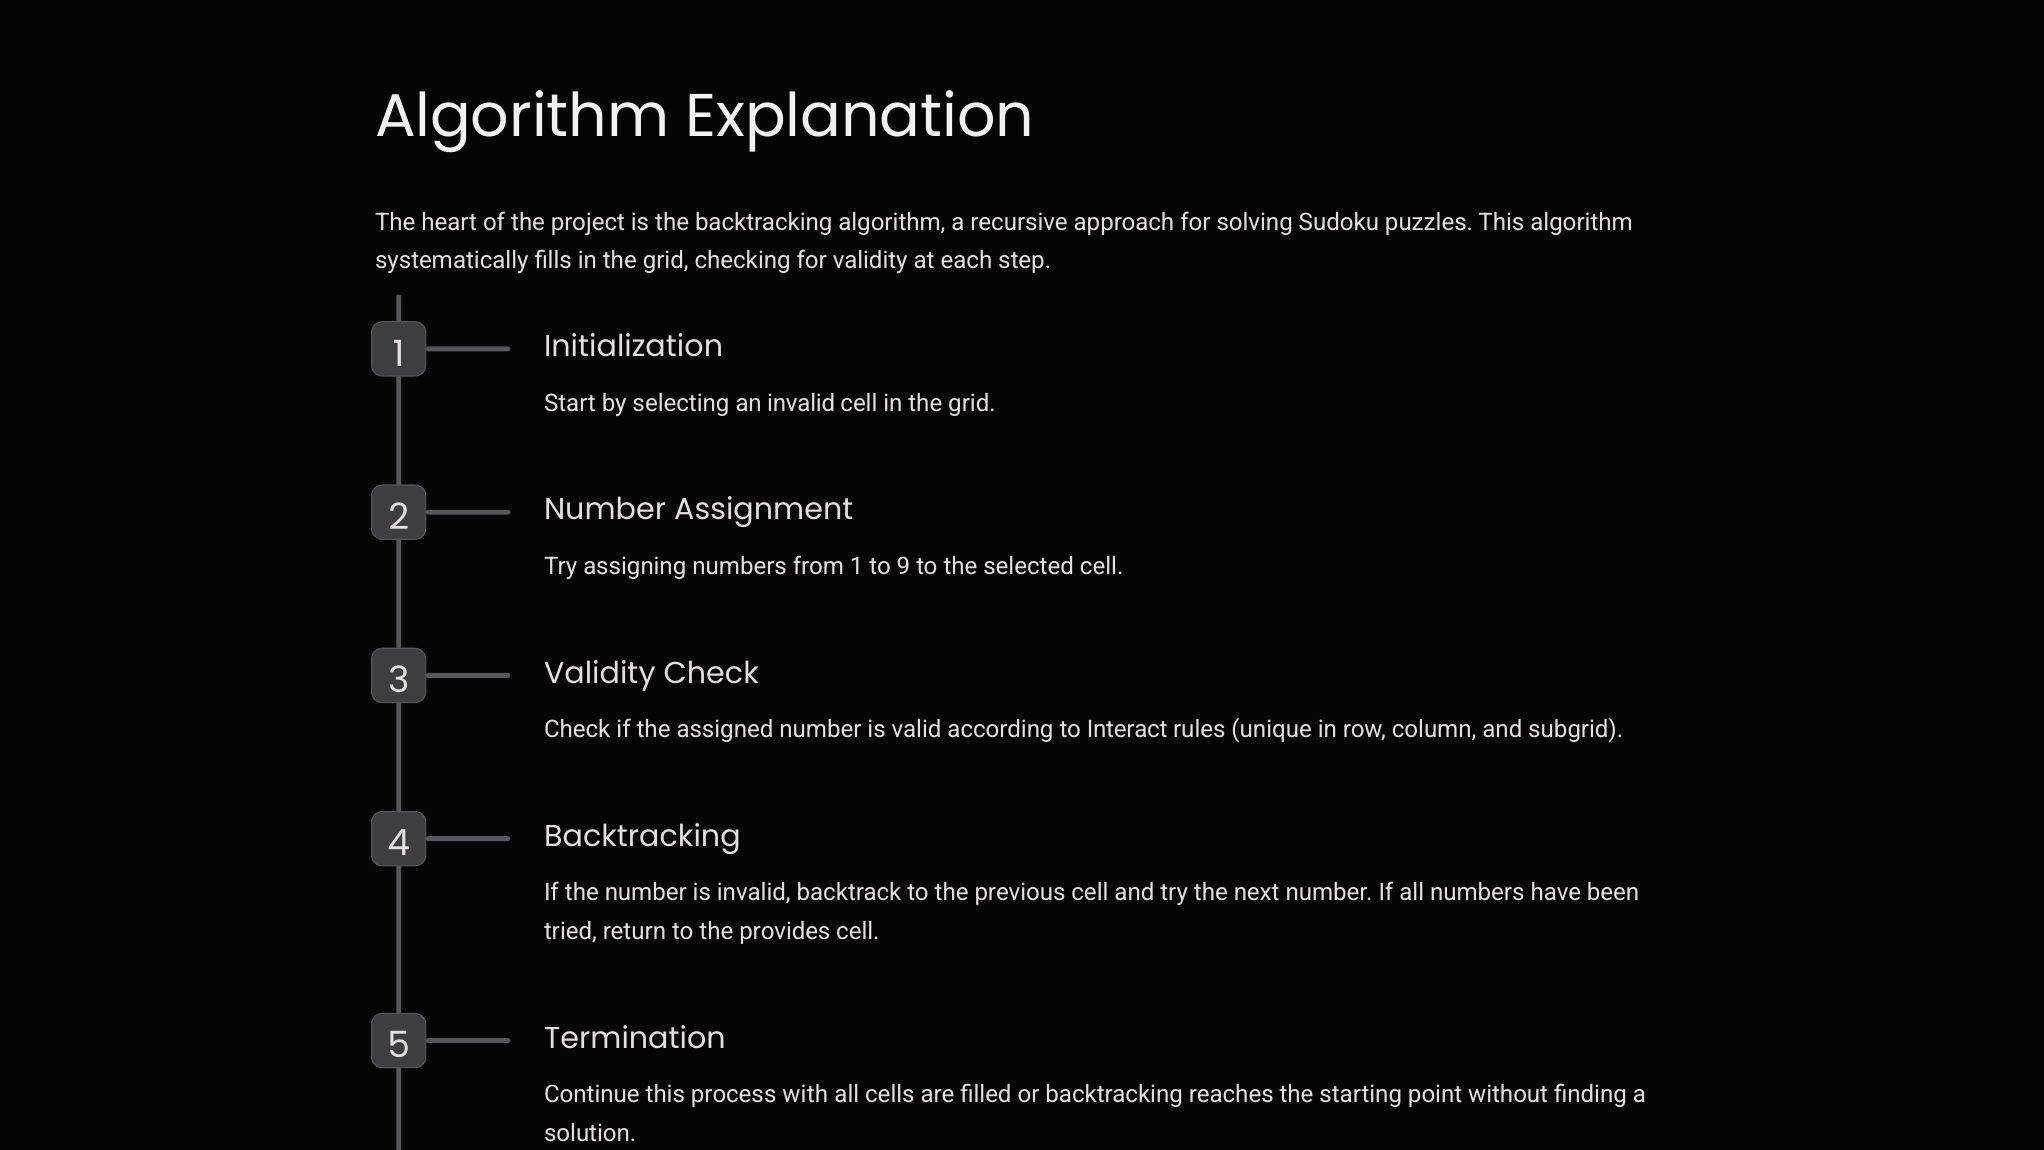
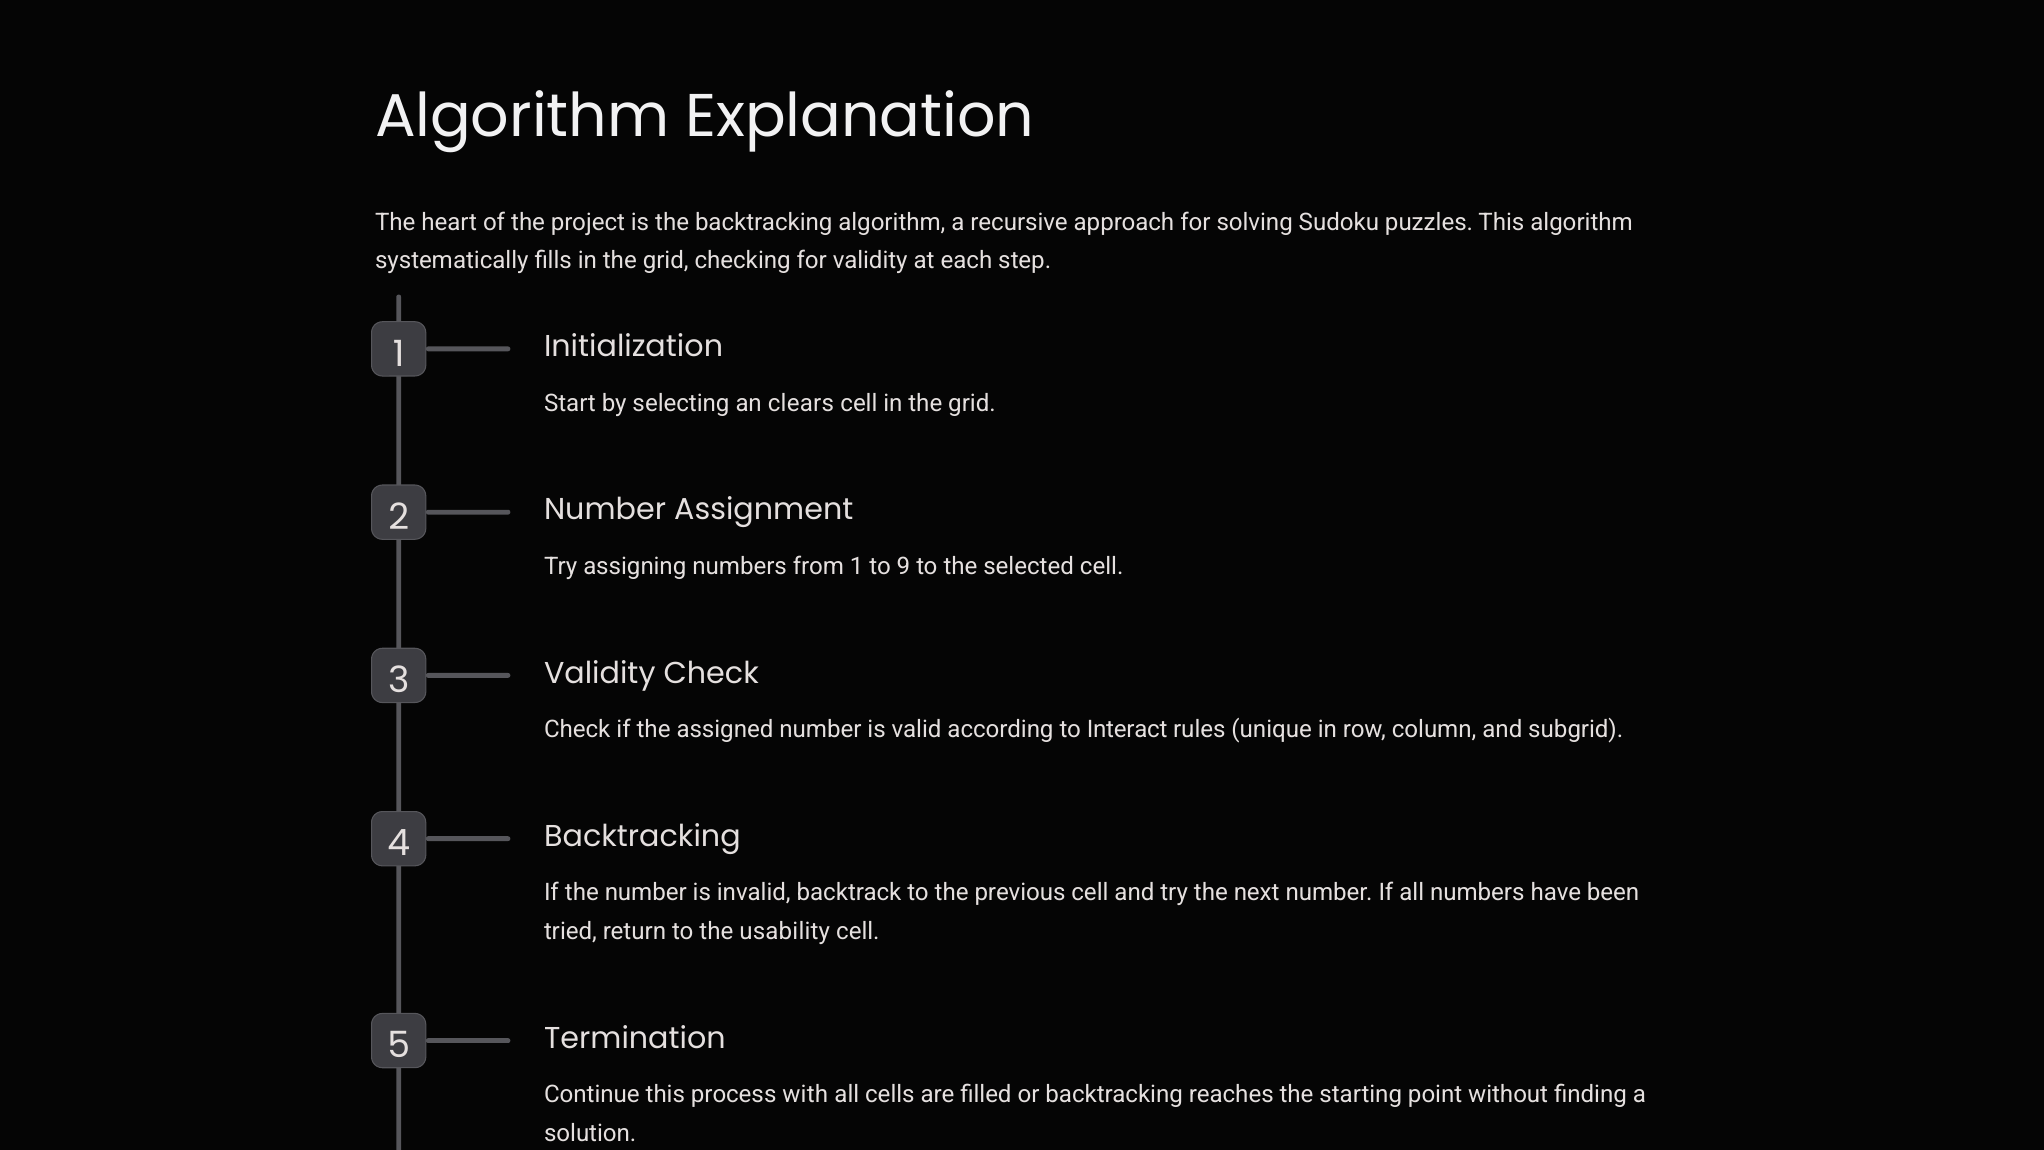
an invalid: invalid -> clears
provides: provides -> usability
